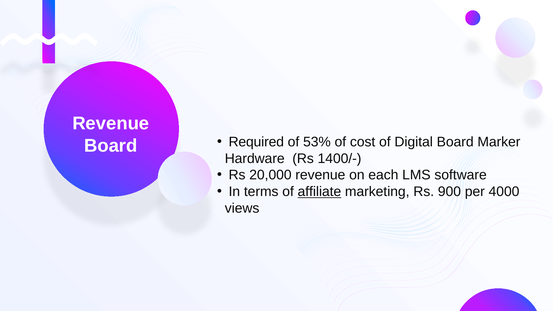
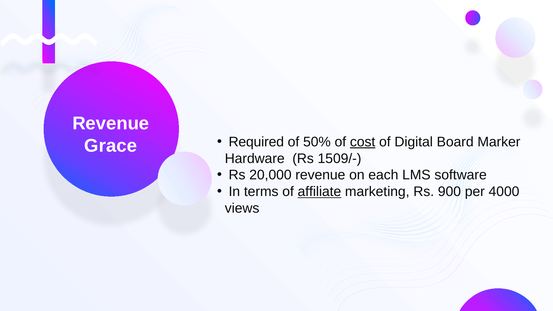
Board at (111, 146): Board -> Grace
53%: 53% -> 50%
cost underline: none -> present
1400/-: 1400/- -> 1509/-
